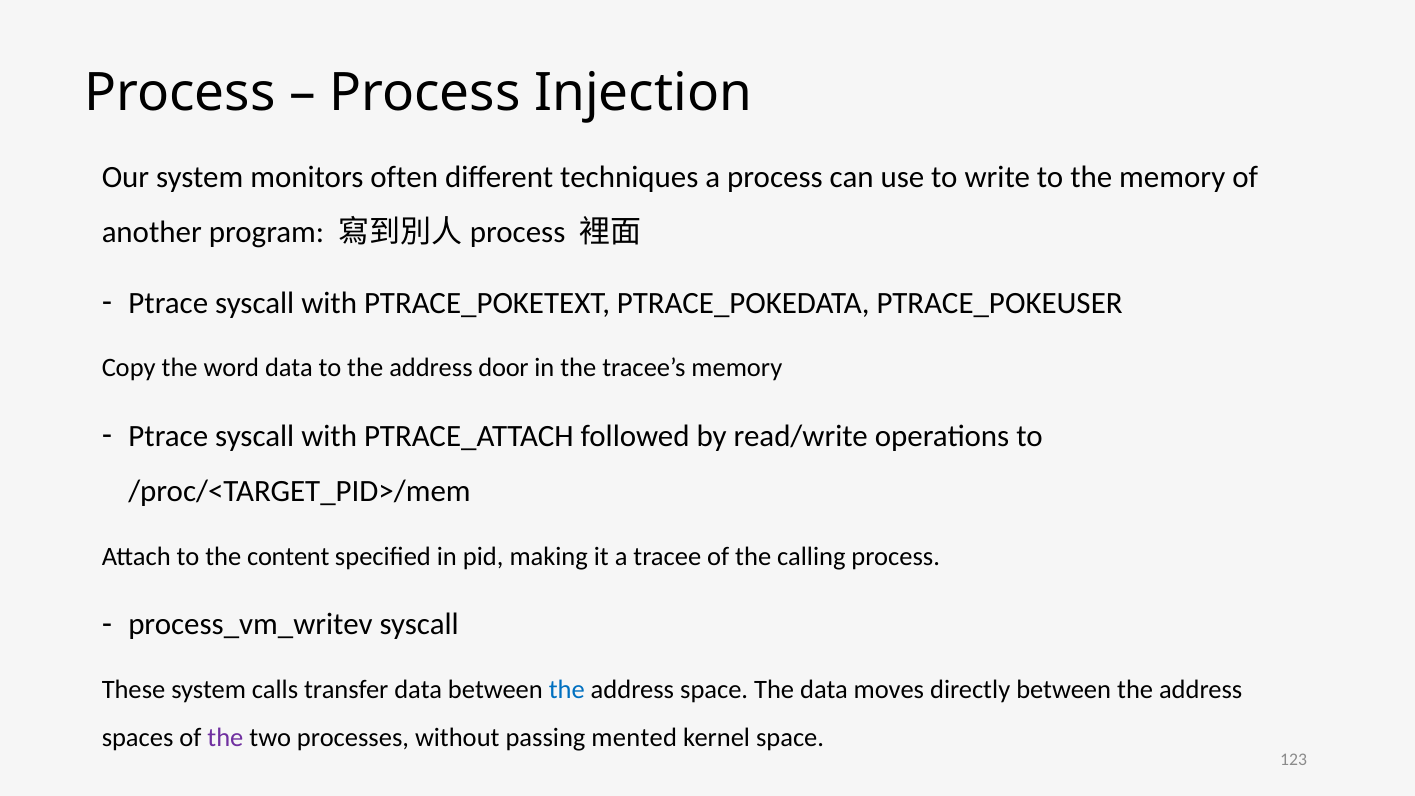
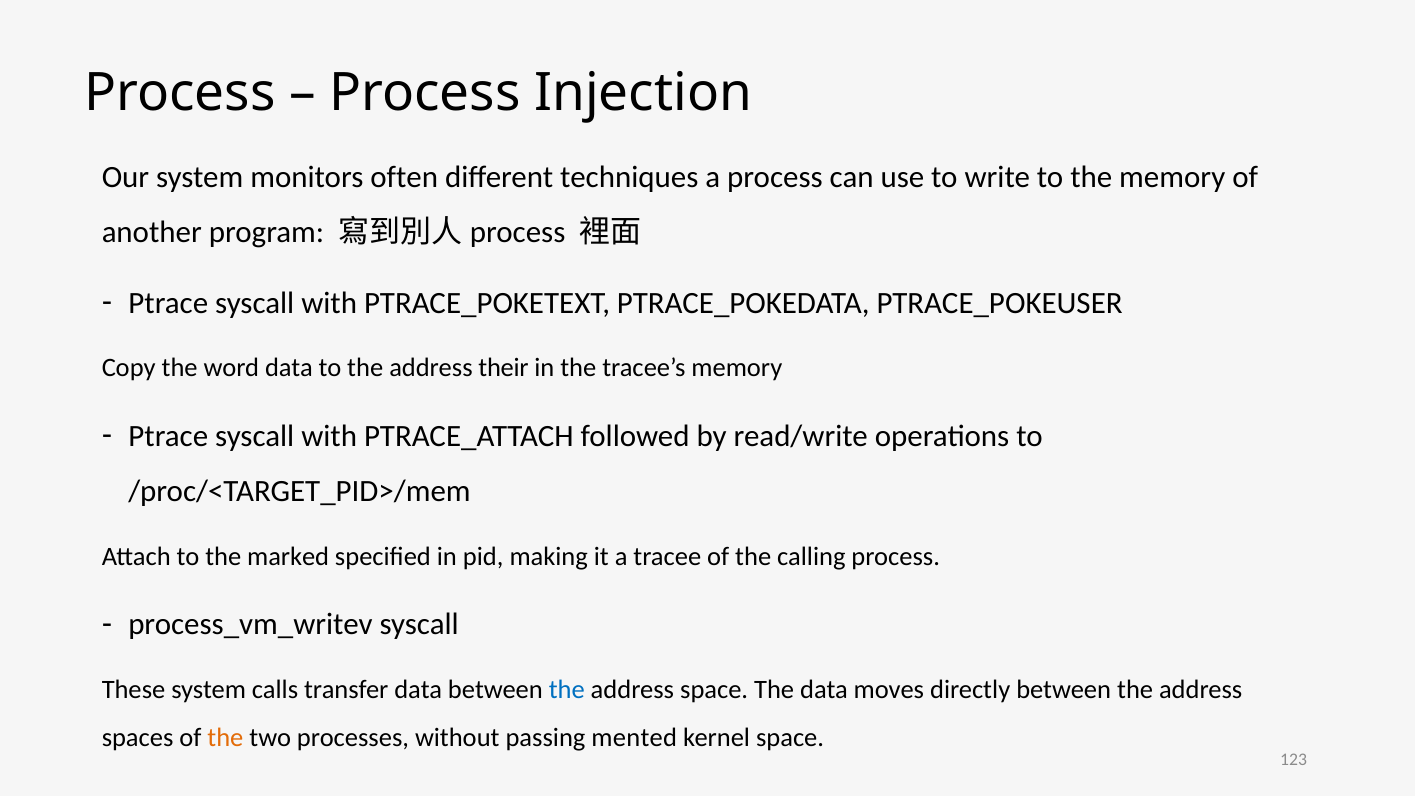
door: door -> their
content: content -> marked
the at (225, 737) colour: purple -> orange
